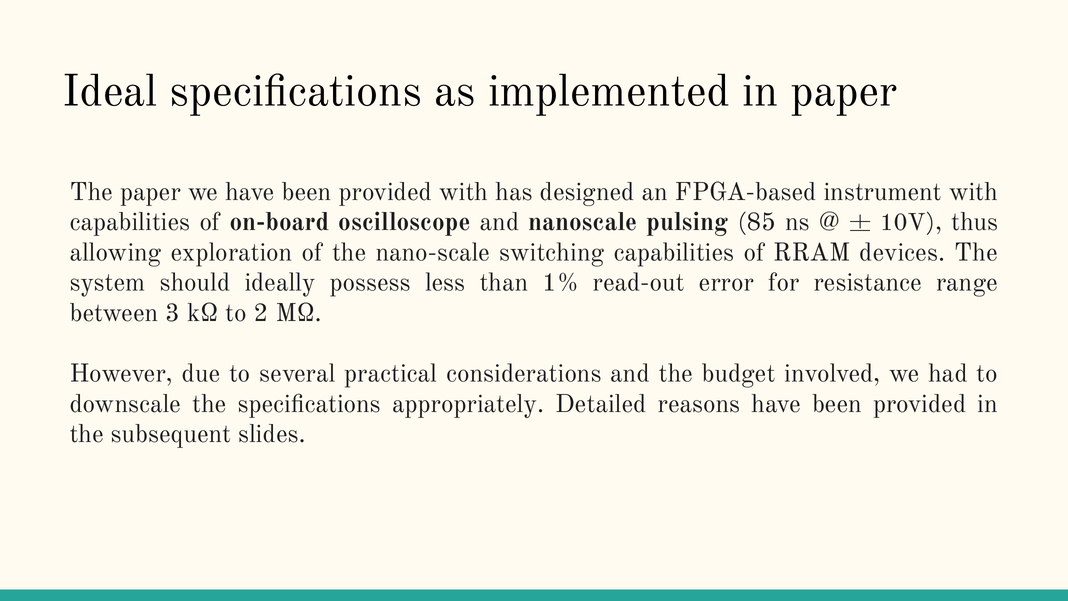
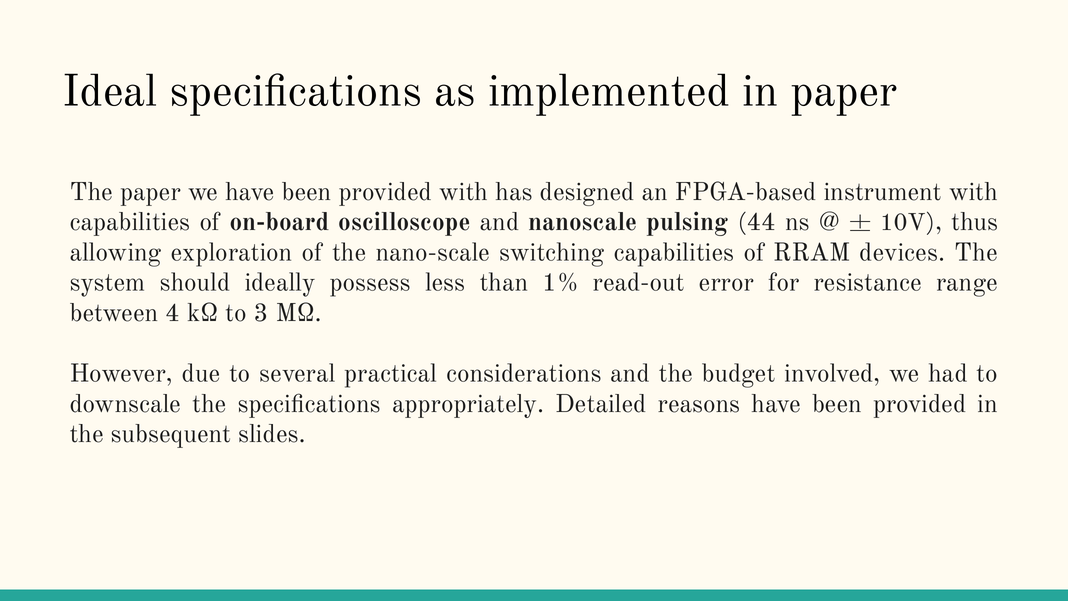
85: 85 -> 44
3: 3 -> 4
2: 2 -> 3
